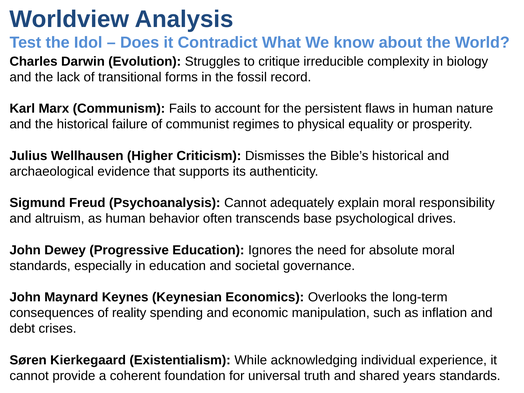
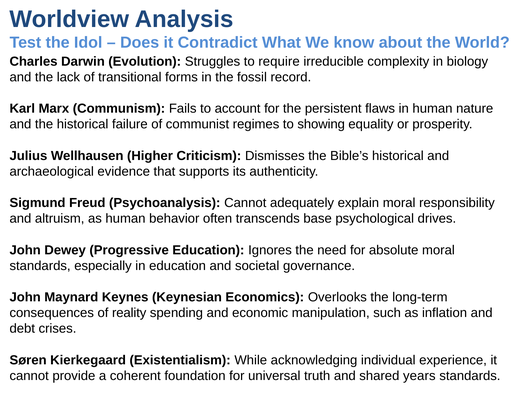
critique: critique -> require
physical: physical -> showing
